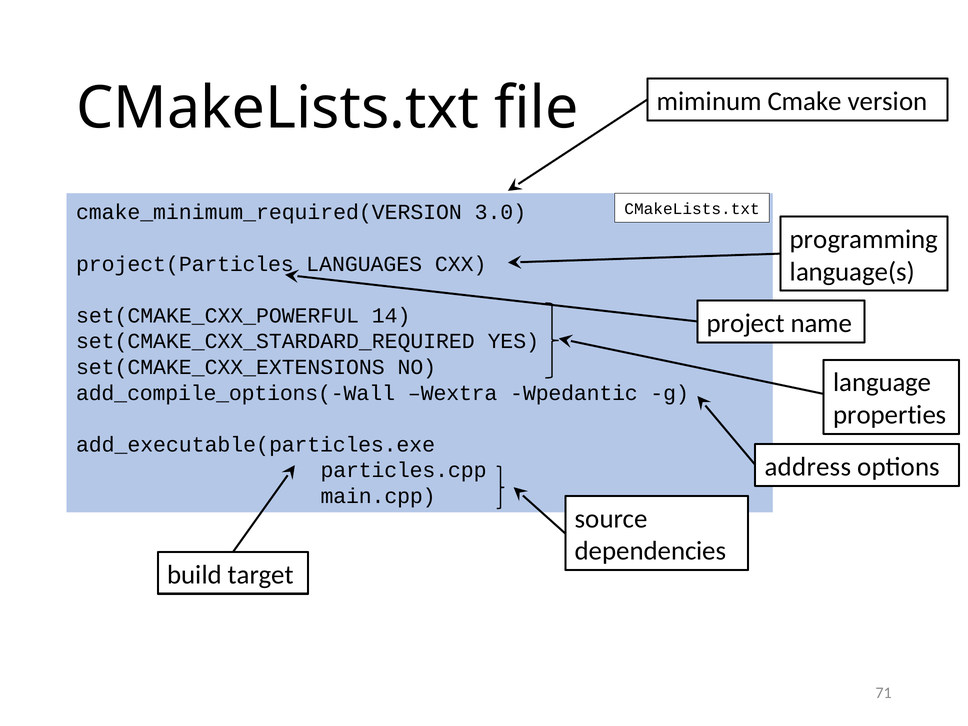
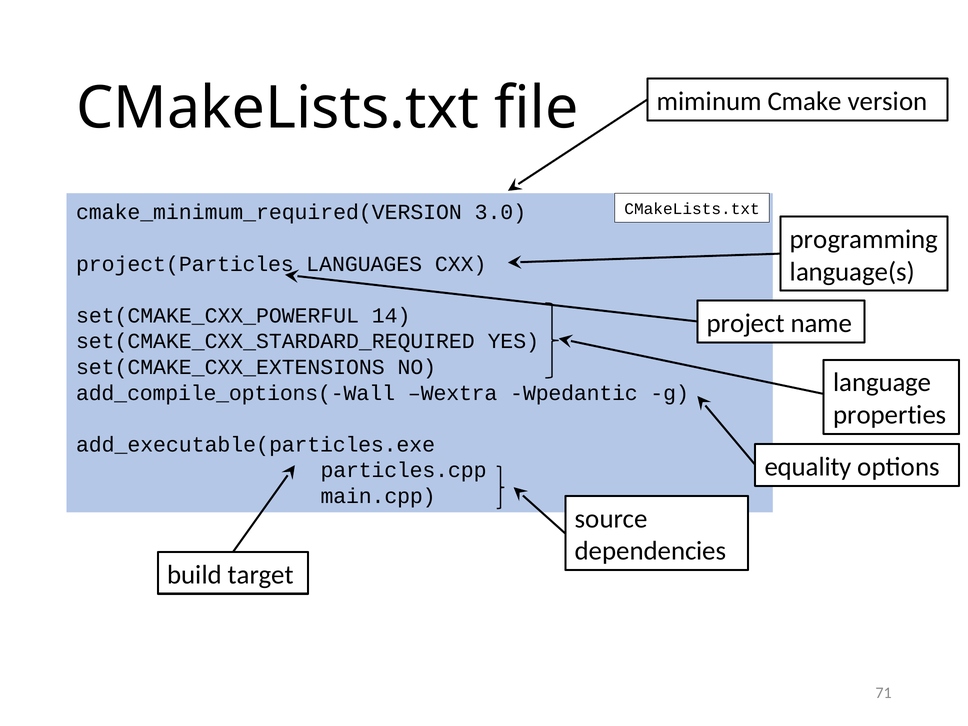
address: address -> equality
